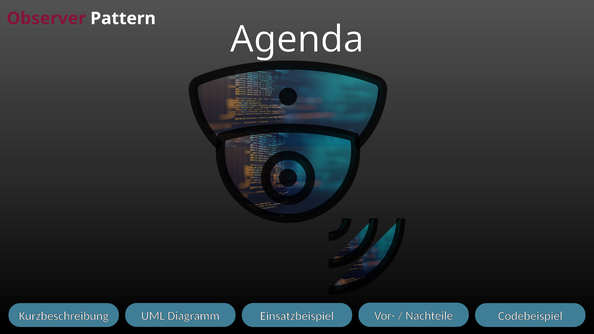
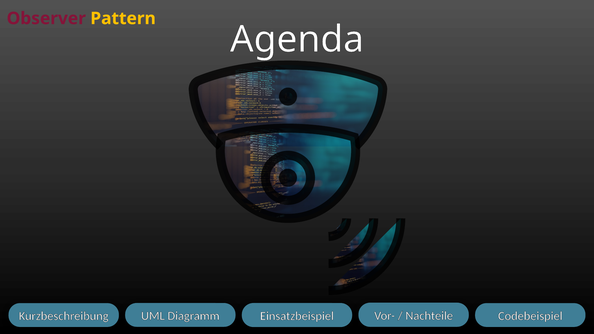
Pattern colour: white -> yellow
